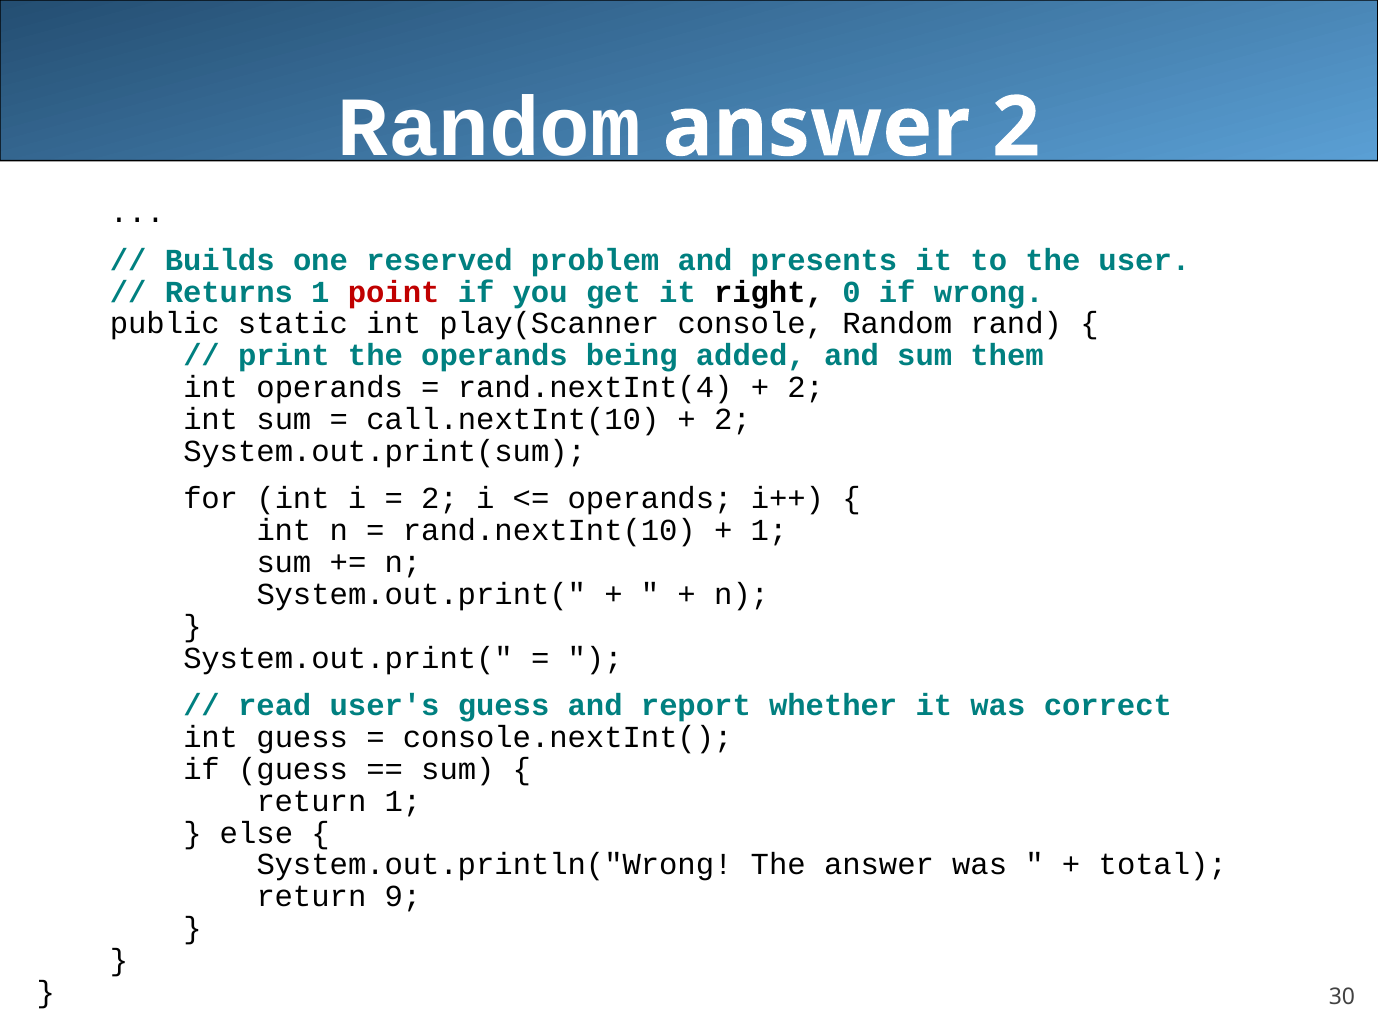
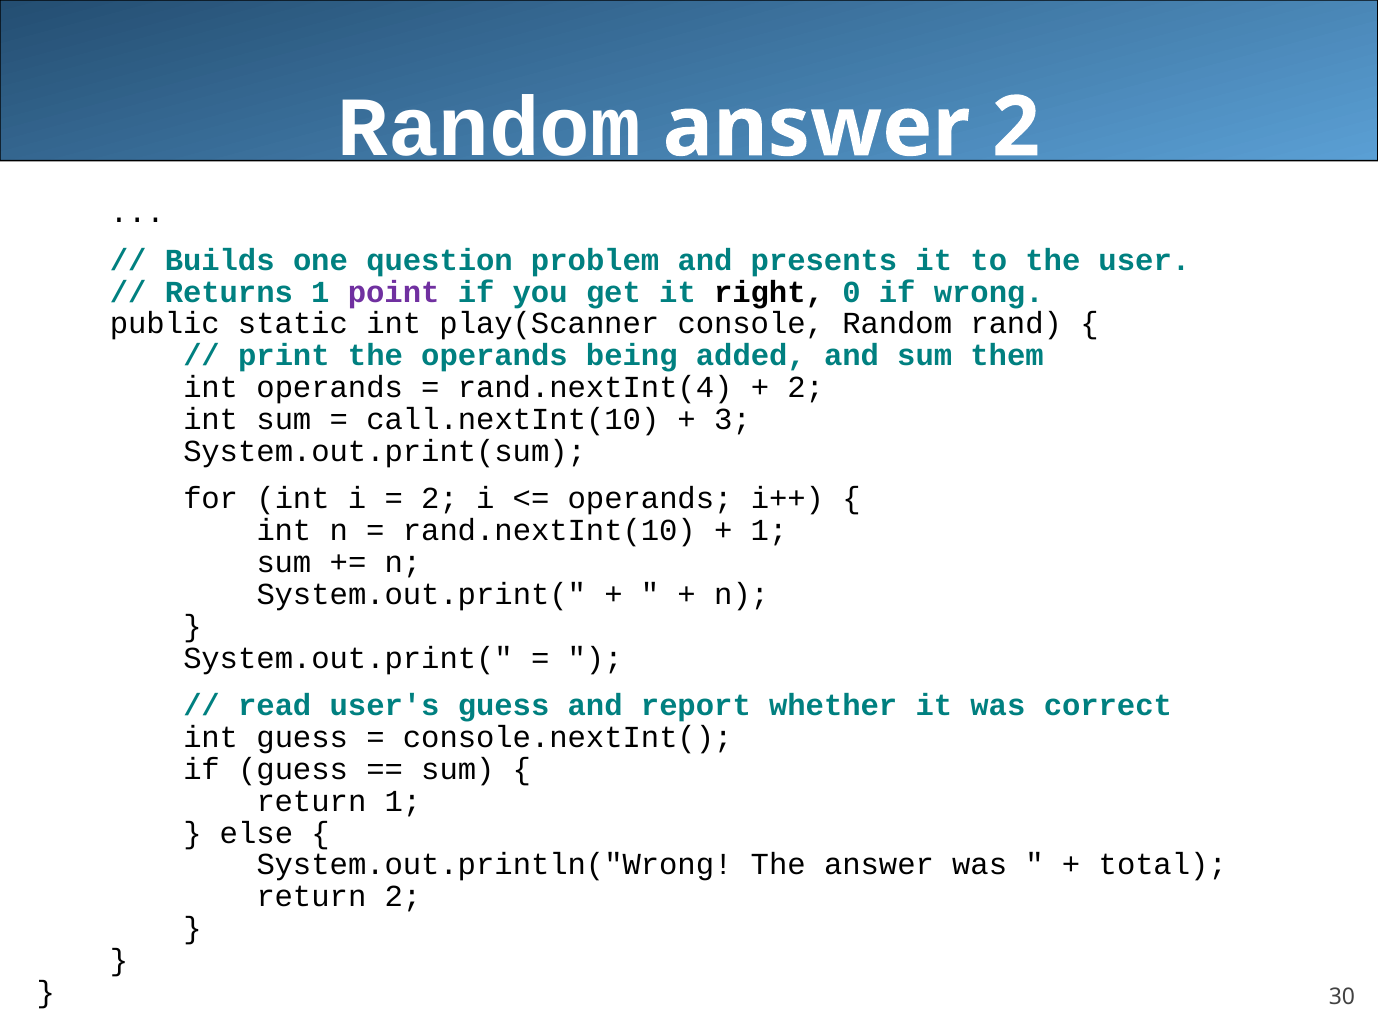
reserved: reserved -> question
point colour: red -> purple
2 at (733, 419): 2 -> 3
return 9: 9 -> 2
